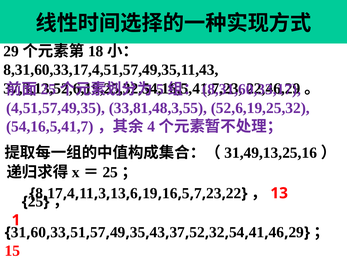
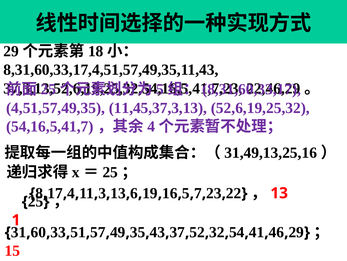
33,81,48,3,55: 33,81,48,3,55 -> 11,45,37,3,13
